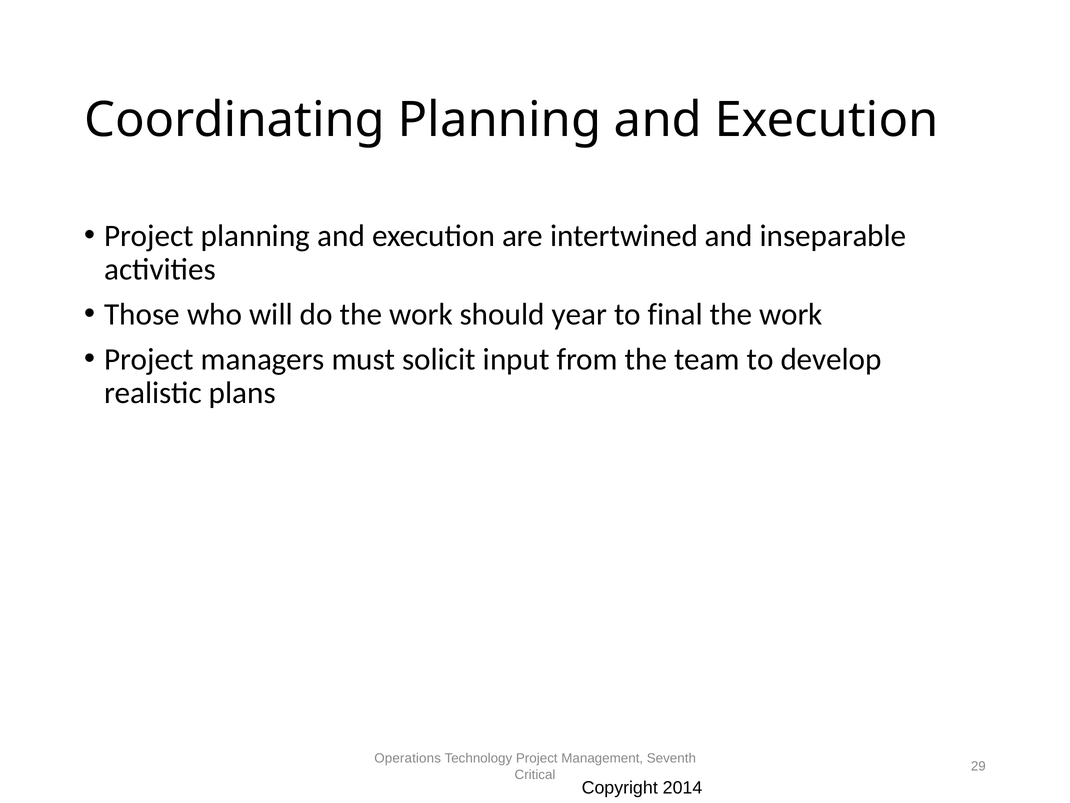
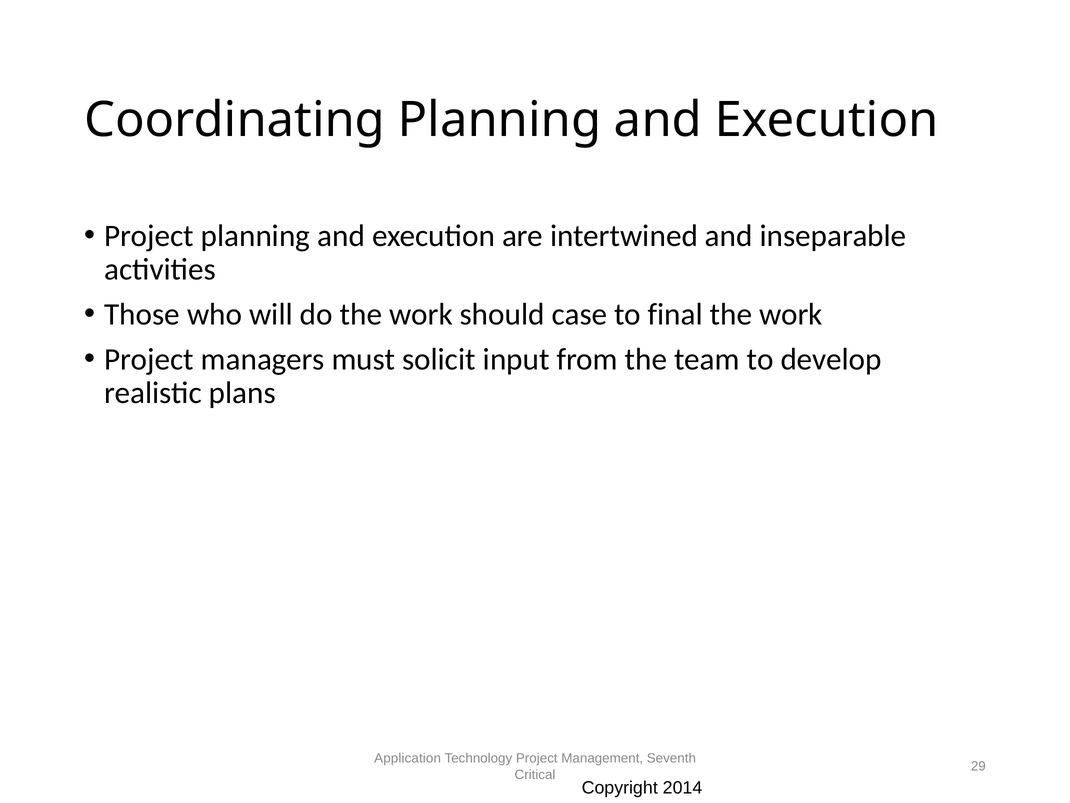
year: year -> case
Operations: Operations -> Application
